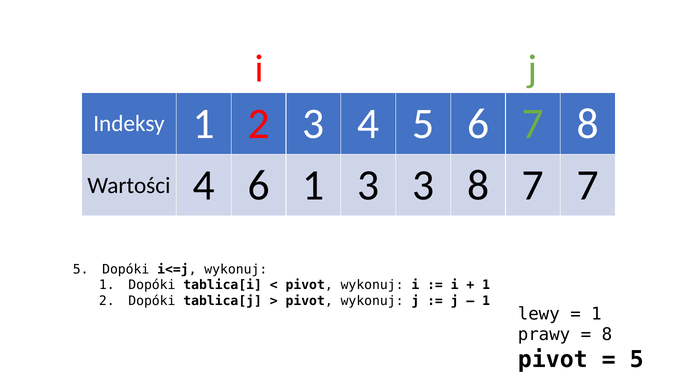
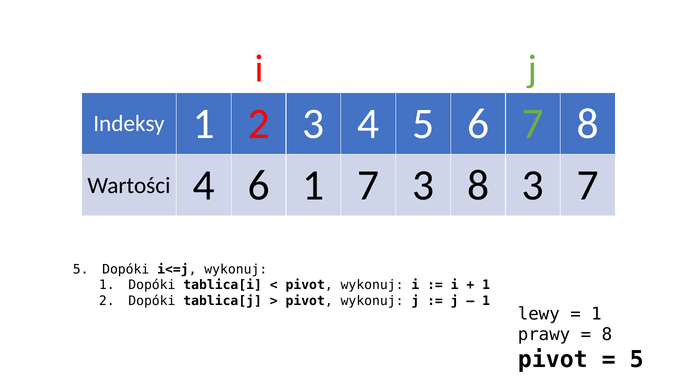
1 3: 3 -> 7
8 7: 7 -> 3
